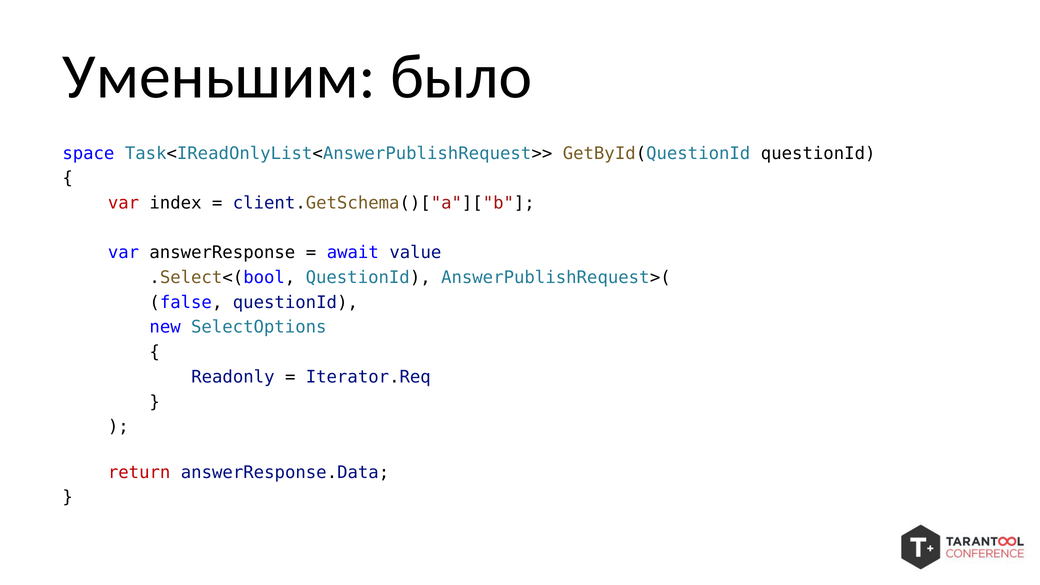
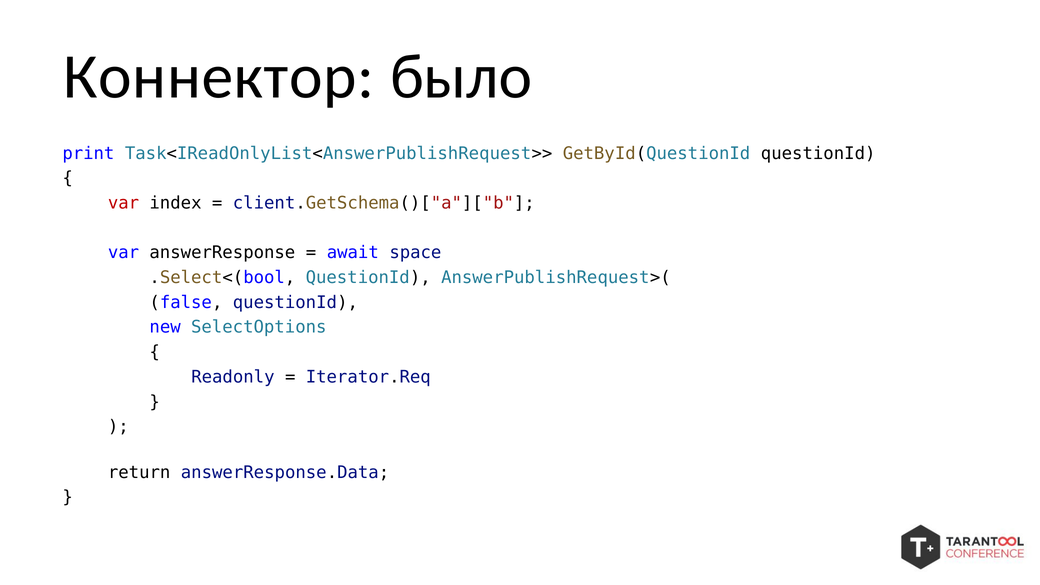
Уменьшим: Уменьшим -> Коннектор
space: space -> print
value: value -> space
return colour: red -> black
